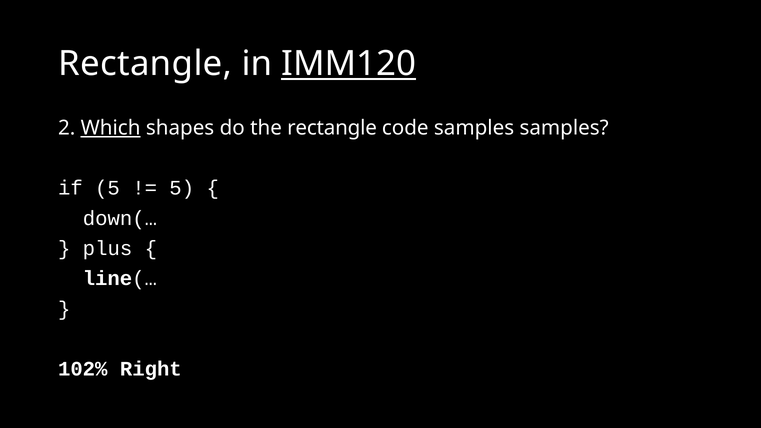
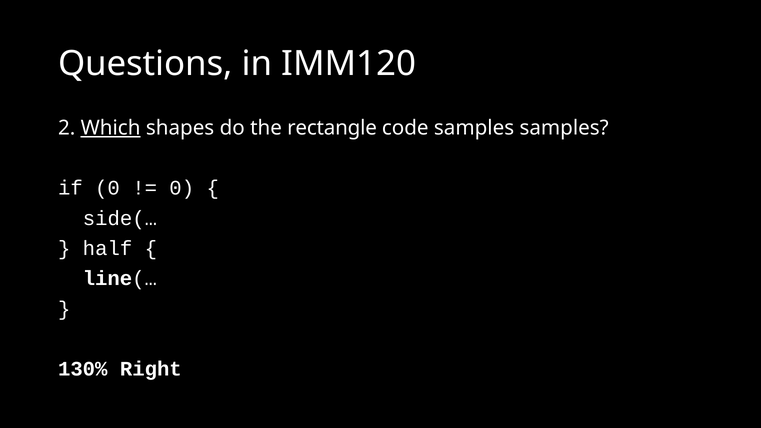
Rectangle at (145, 64): Rectangle -> Questions
IMM120 underline: present -> none
if 5: 5 -> 0
5 at (182, 188): 5 -> 0
down(…: down(… -> side(…
plus: plus -> half
102%: 102% -> 130%
